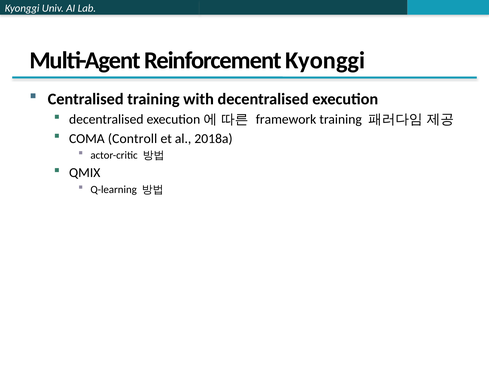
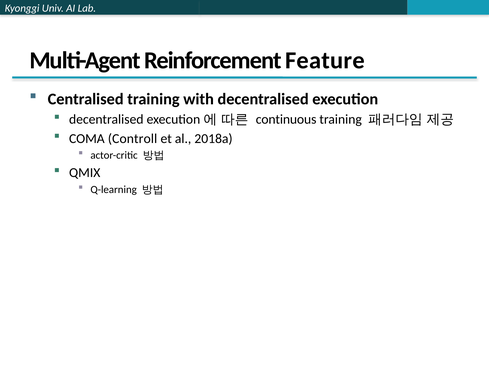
Reinforcement Kyonggi: Kyonggi -> Feature
framework: framework -> continuous
